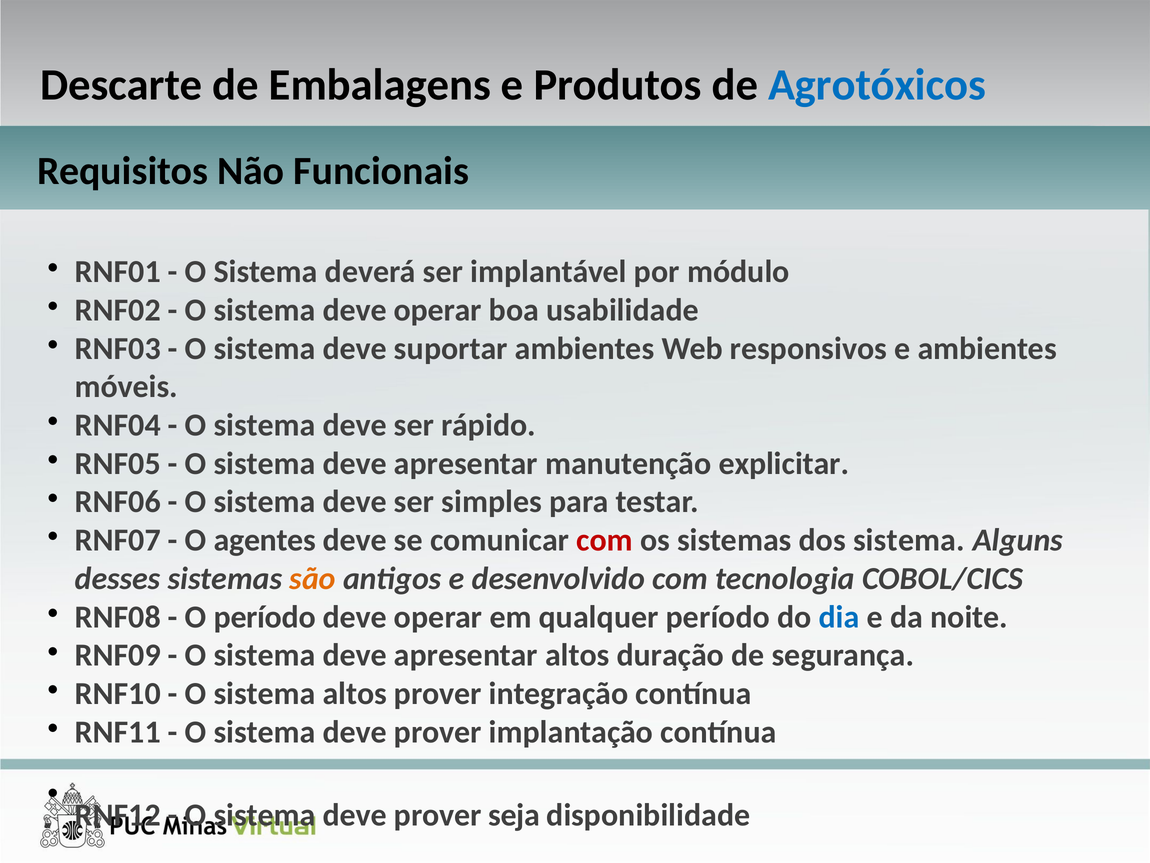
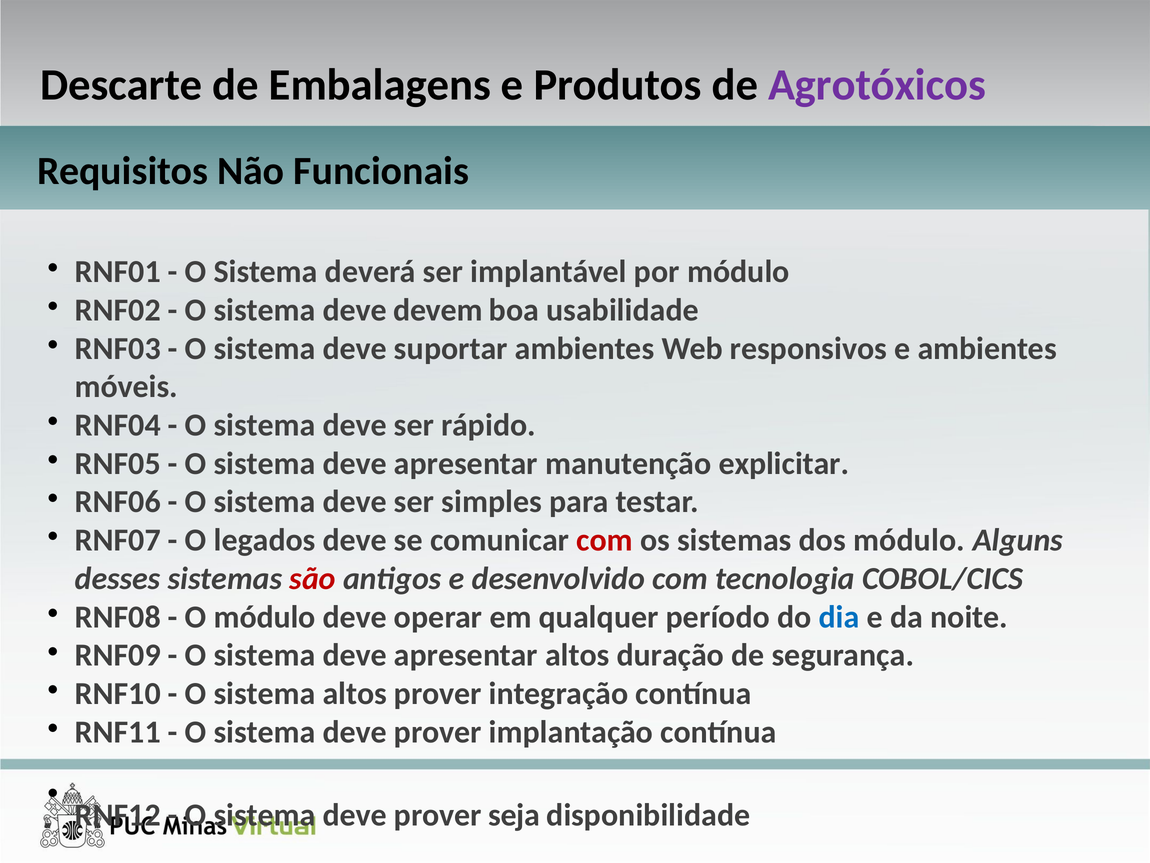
Agrotóxicos colour: blue -> purple
sistema deve operar: operar -> devem
agentes: agentes -> legados
dos sistema: sistema -> módulo
são colour: orange -> red
O período: período -> módulo
